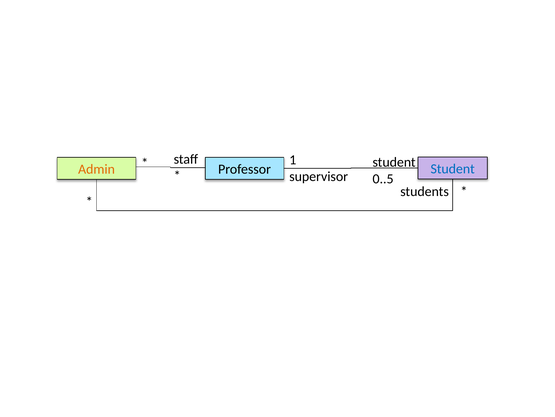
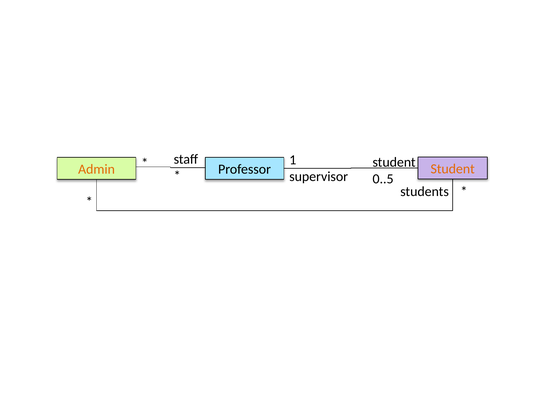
Student at (453, 169) colour: blue -> orange
